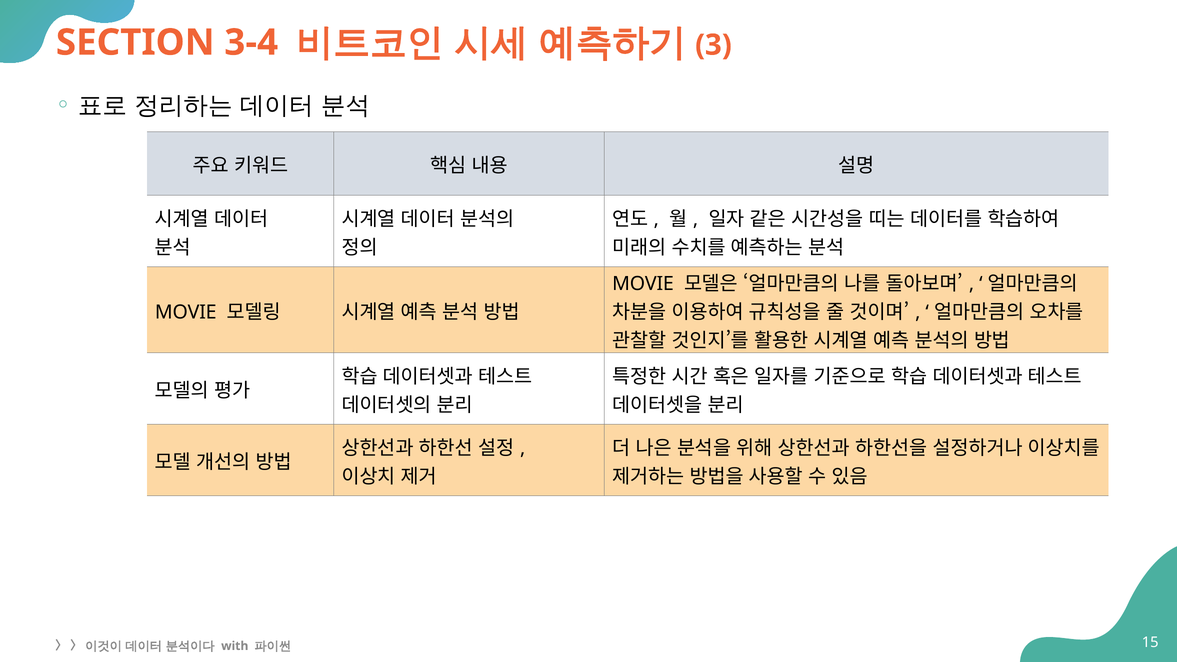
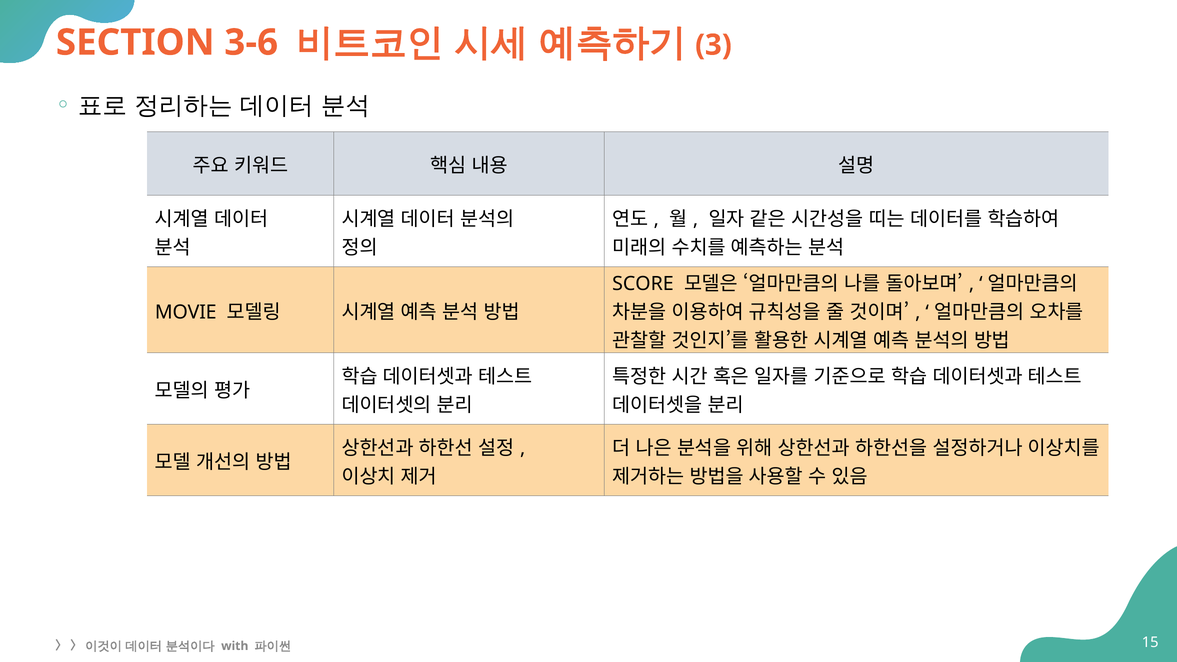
3-4: 3-4 -> 3-6
MOVIE at (643, 284): MOVIE -> SCORE
